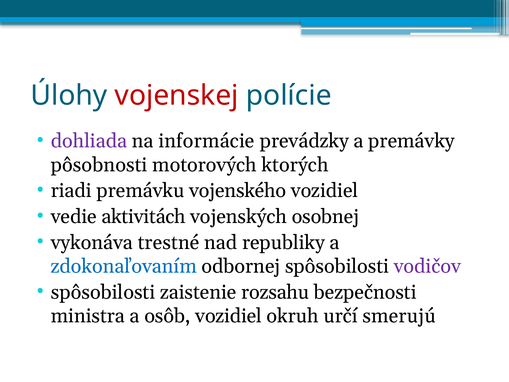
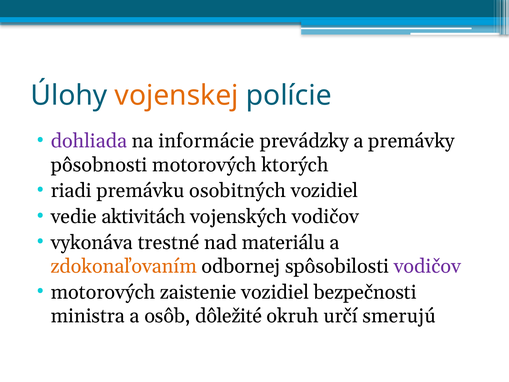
vojenskej colour: red -> orange
vojenského: vojenského -> osobitných
vojenských osobnej: osobnej -> vodičov
republiky: republiky -> materiálu
zdokonaľovaním colour: blue -> orange
spôsobilosti at (103, 292): spôsobilosti -> motorových
zaistenie rozsahu: rozsahu -> vozidiel
osôb vozidiel: vozidiel -> dôležité
